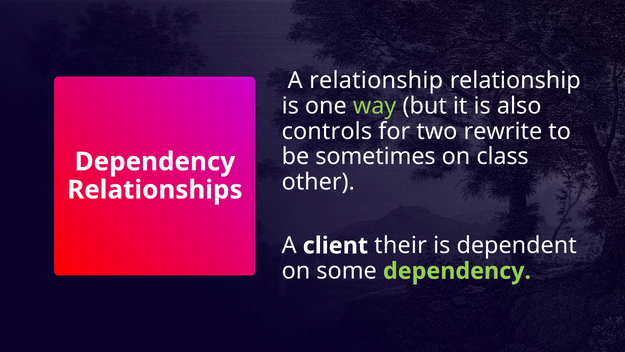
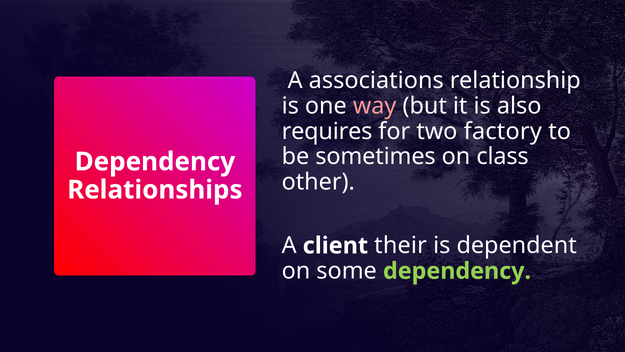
A relationship: relationship -> associations
way colour: light green -> pink
controls: controls -> requires
rewrite: rewrite -> factory
